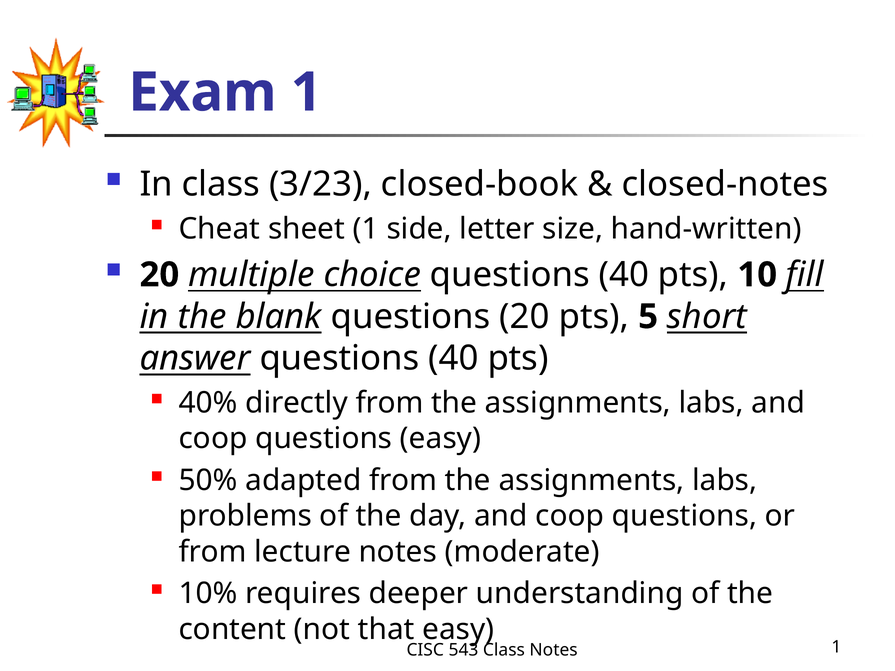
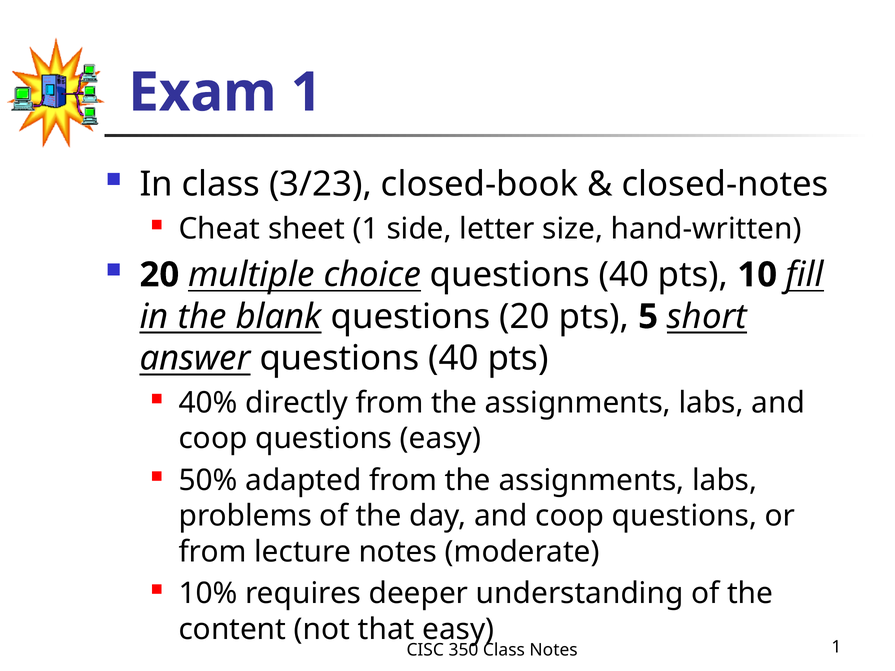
543: 543 -> 350
